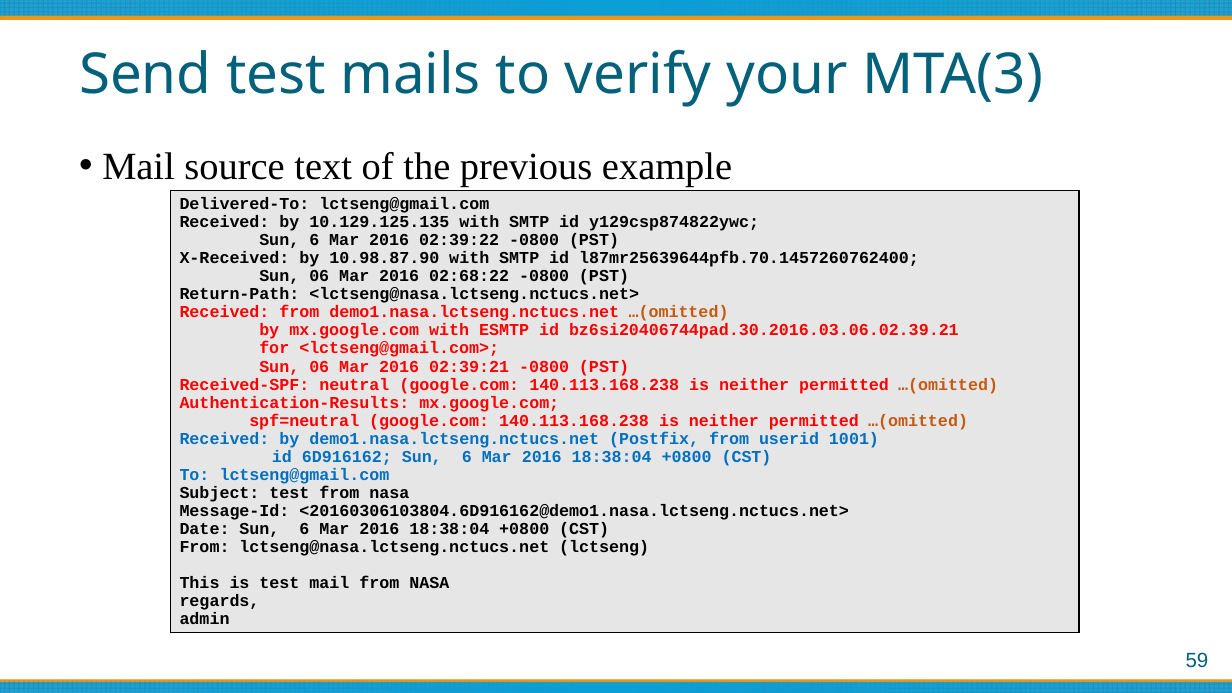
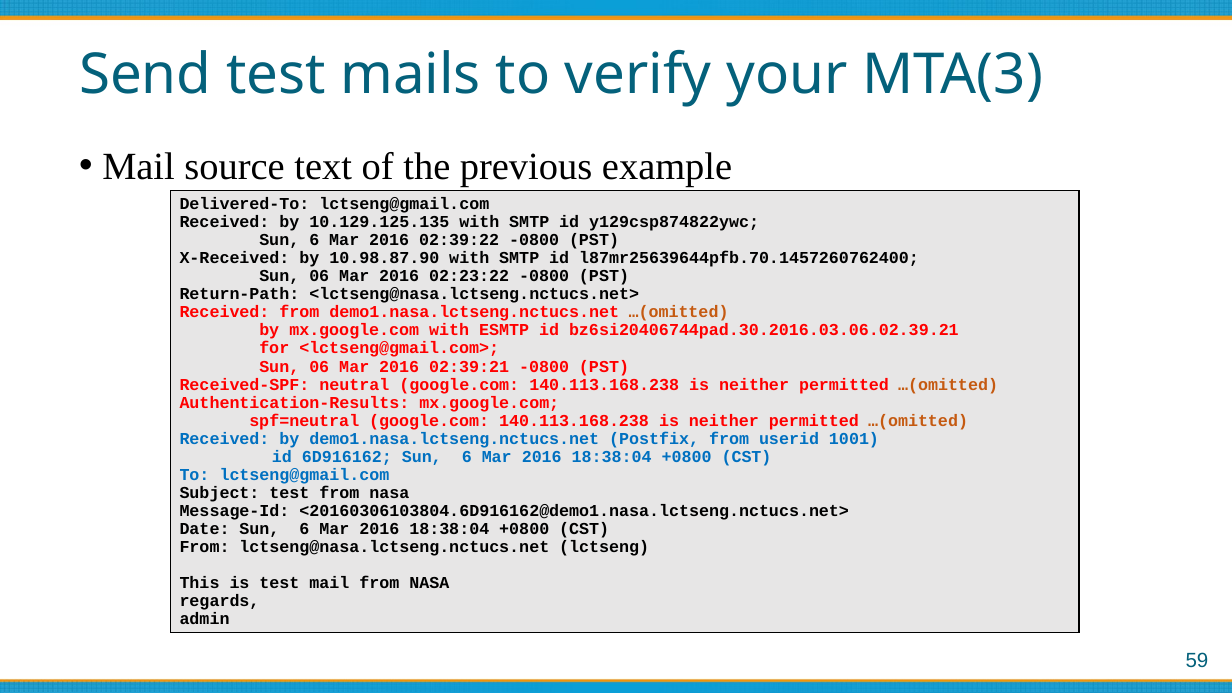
02:68:22: 02:68:22 -> 02:23:22
